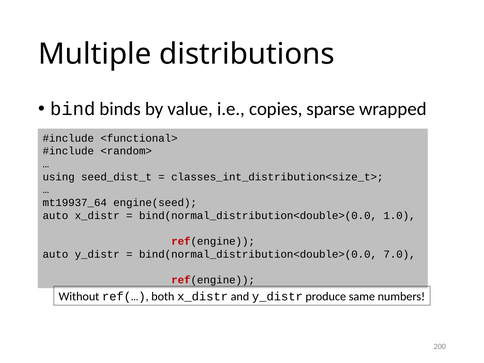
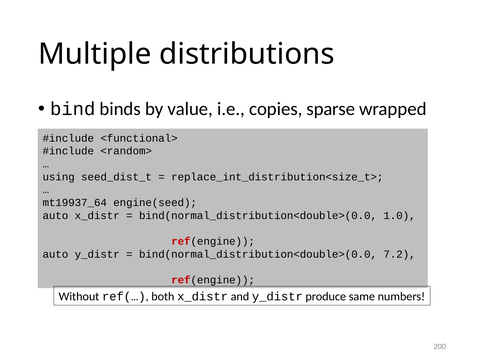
classes_int_distribution<size_t>: classes_int_distribution<size_t> -> replace_int_distribution<size_t>
7.0: 7.0 -> 7.2
